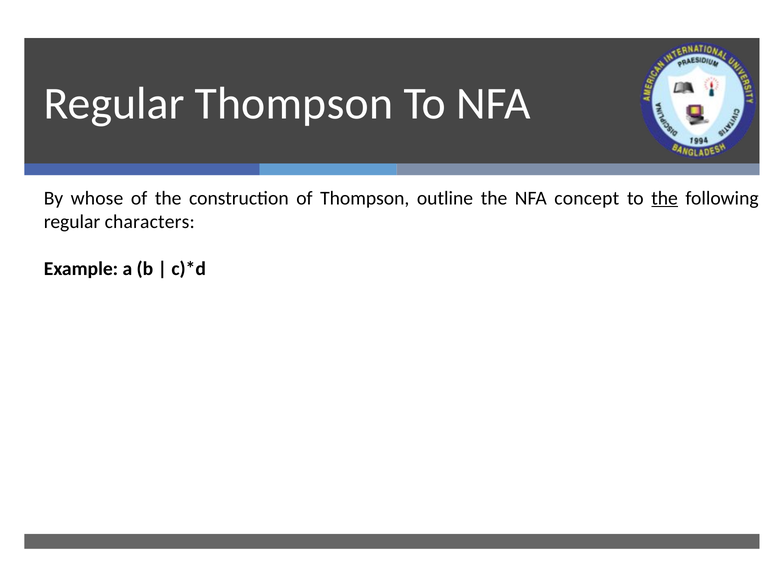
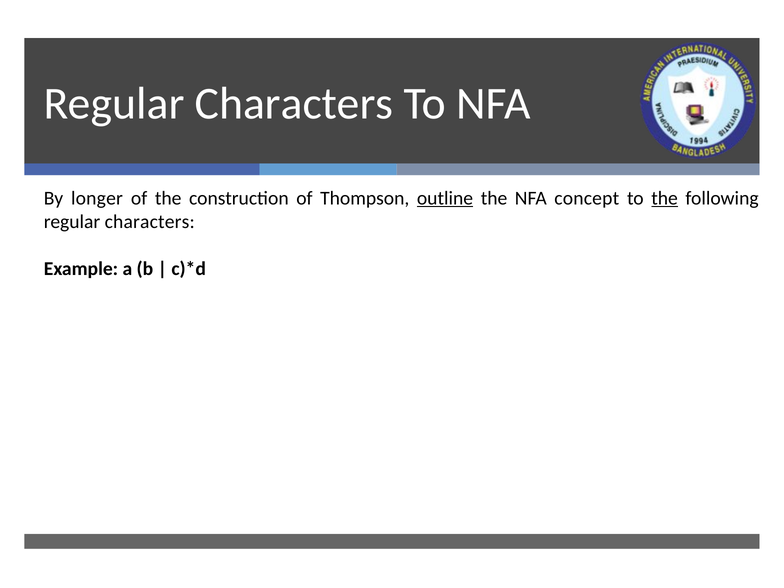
Thompson at (294, 104): Thompson -> Characters
whose: whose -> longer
outline underline: none -> present
